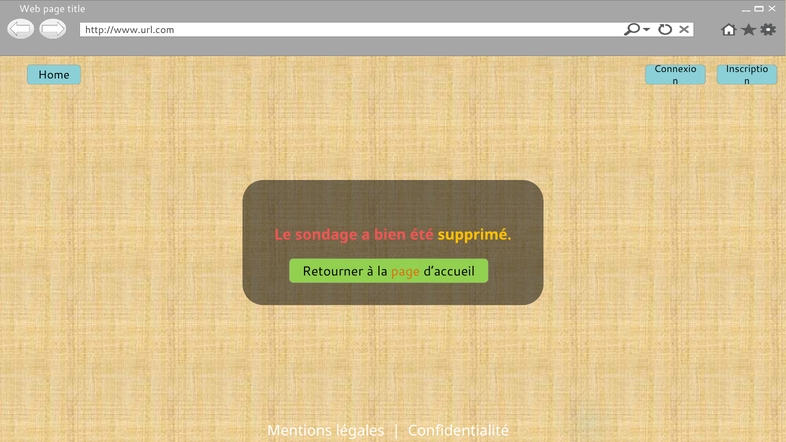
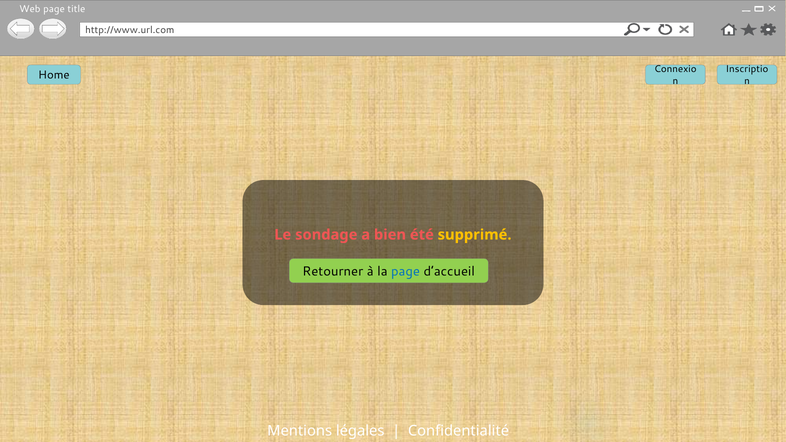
page at (406, 271) colour: orange -> blue
